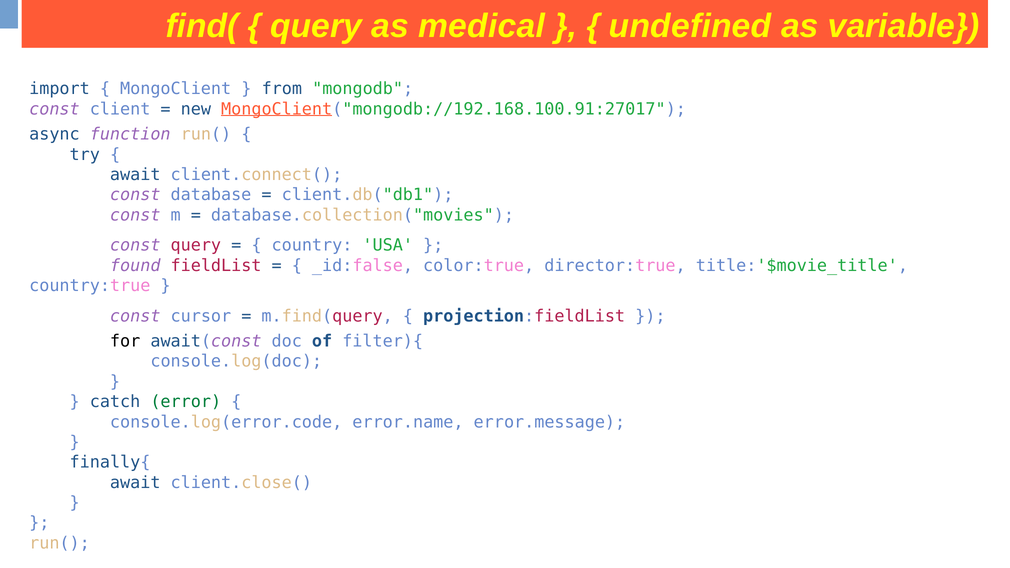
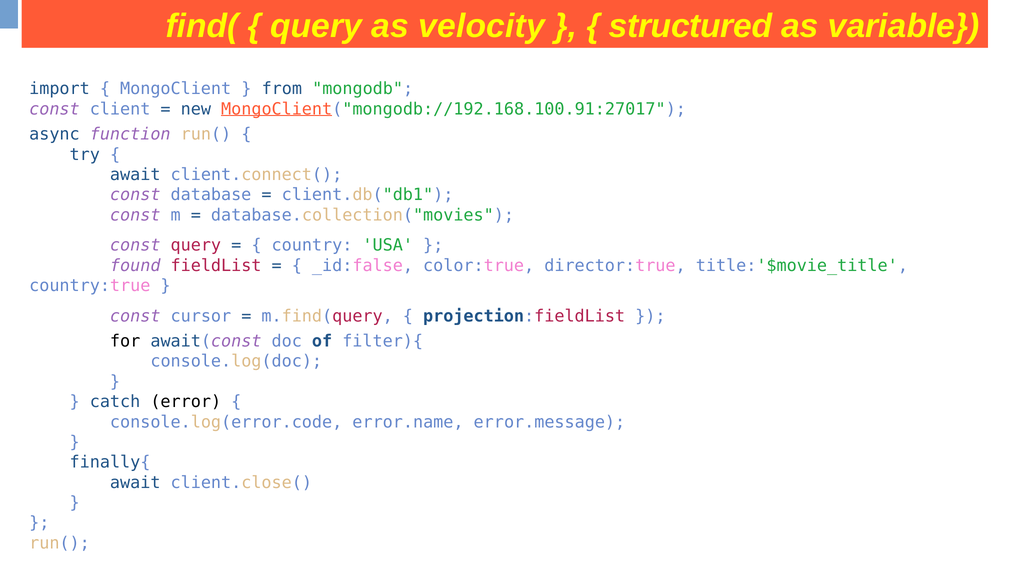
medical: medical -> velocity
undefined: undefined -> structured
error colour: green -> black
